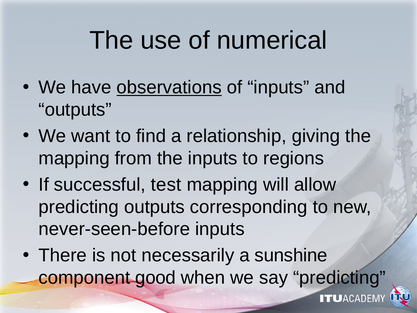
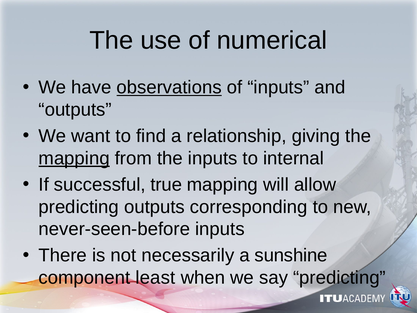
mapping at (74, 158) underline: none -> present
regions: regions -> internal
test: test -> true
good: good -> least
